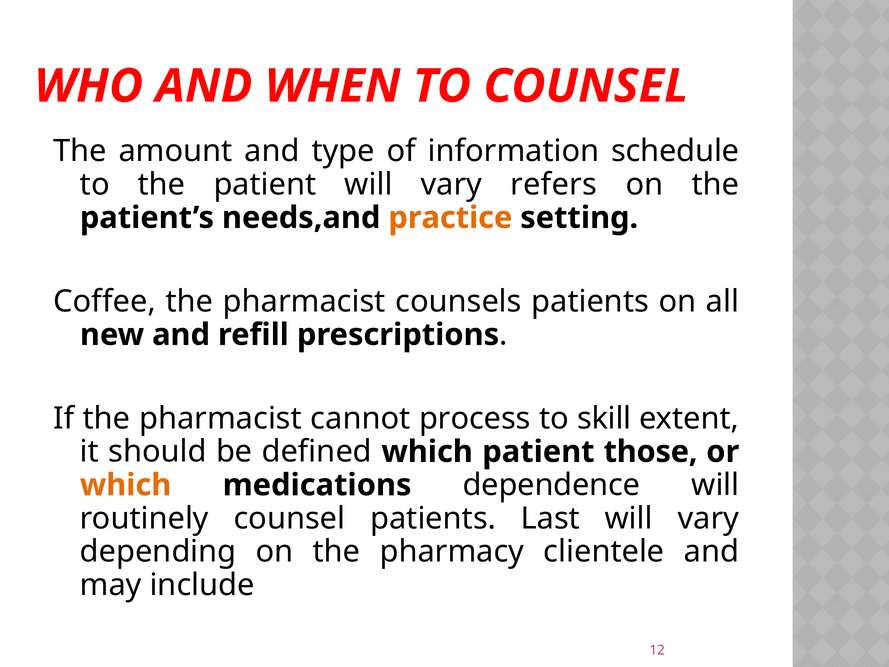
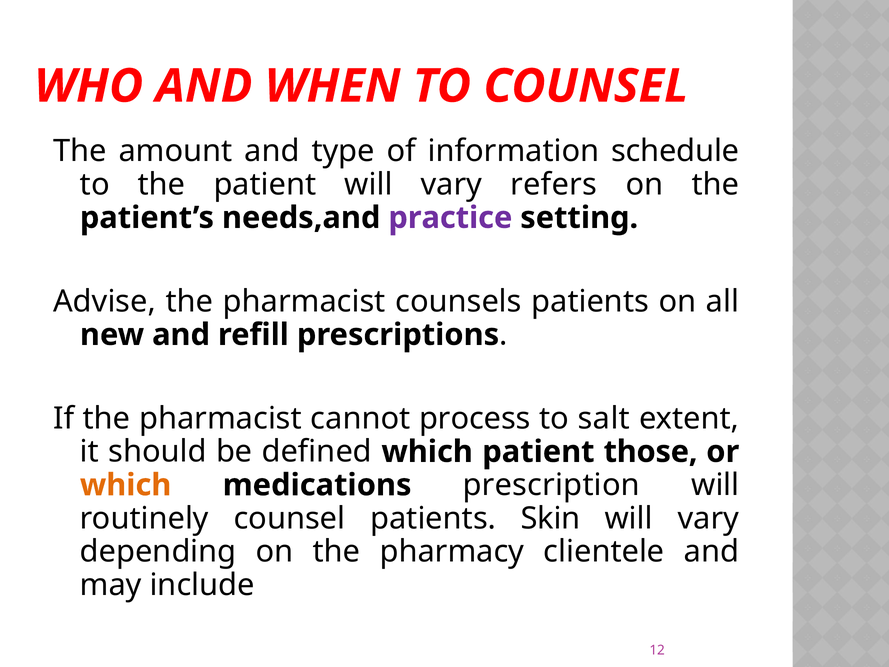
practice colour: orange -> purple
Coffee: Coffee -> Advise
skill: skill -> salt
dependence: dependence -> prescription
Last: Last -> Skin
